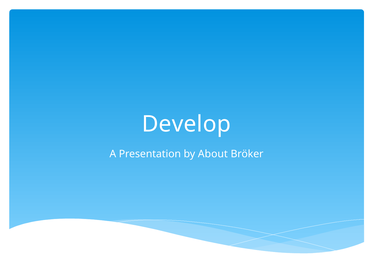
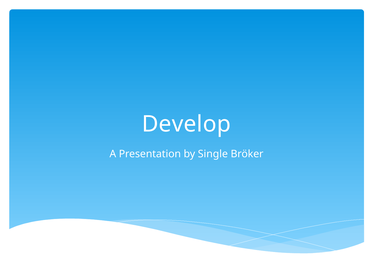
About: About -> Single
